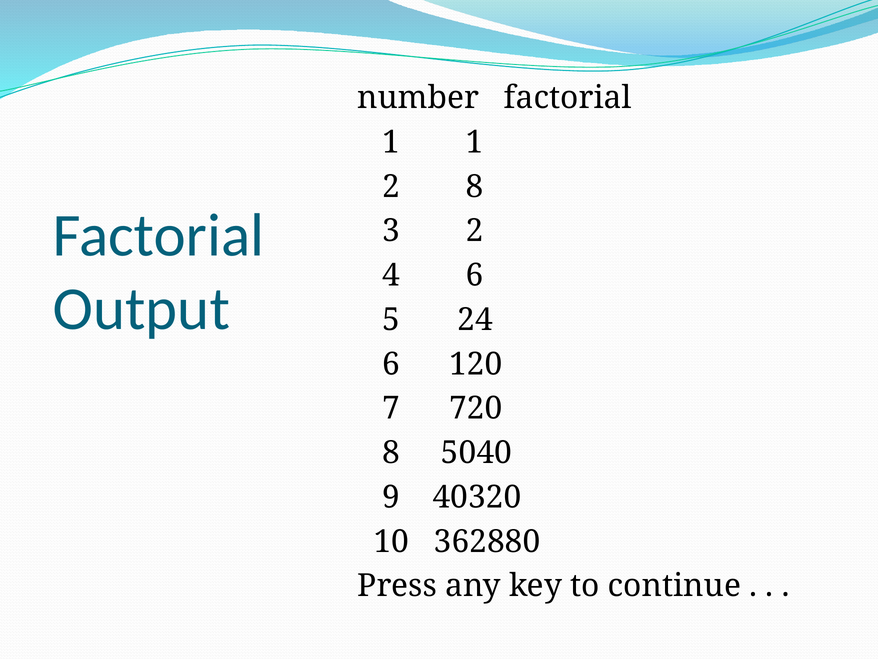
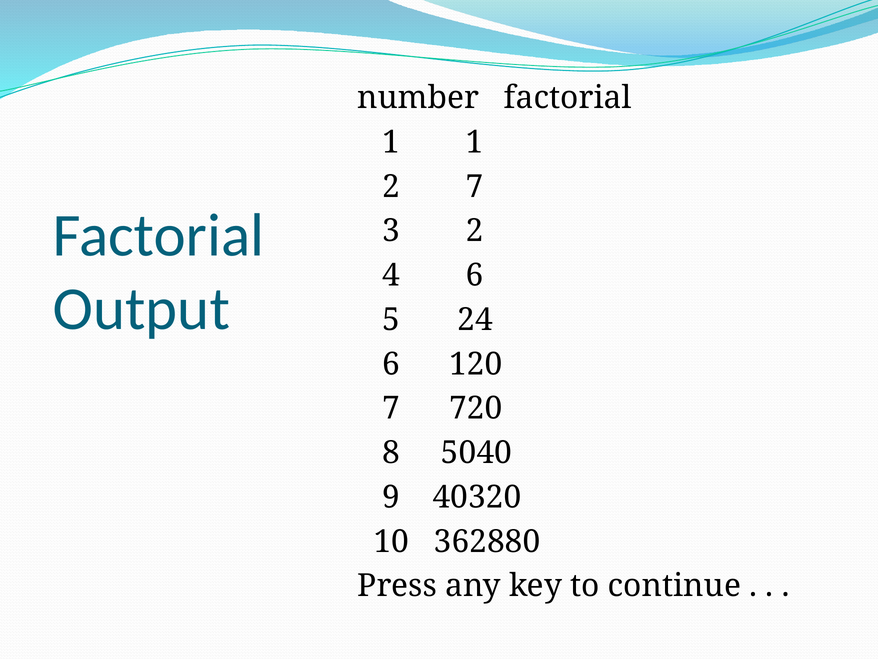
2 8: 8 -> 7
